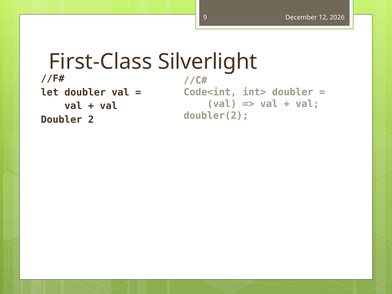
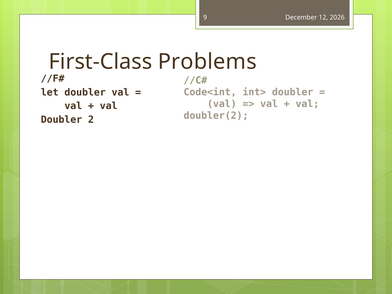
Silverlight: Silverlight -> Problems
